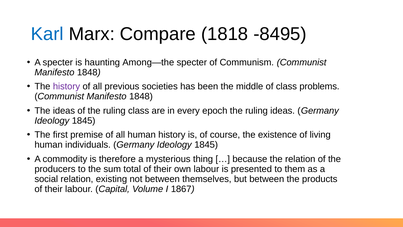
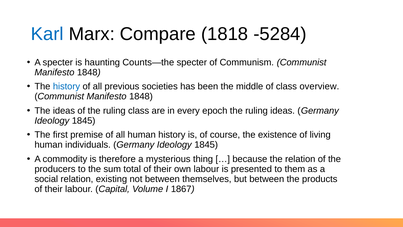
-8495: -8495 -> -5284
Among—the: Among—the -> Counts—the
history at (66, 86) colour: purple -> blue
problems: problems -> overview
